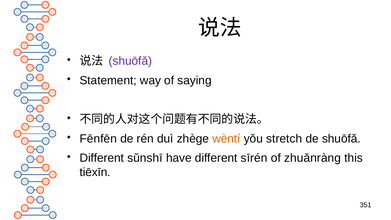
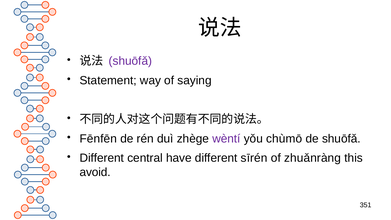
wèntí colour: orange -> purple
stretch: stretch -> chùmō
sǔnshī: sǔnshī -> central
tiēxīn: tiēxīn -> avoid
